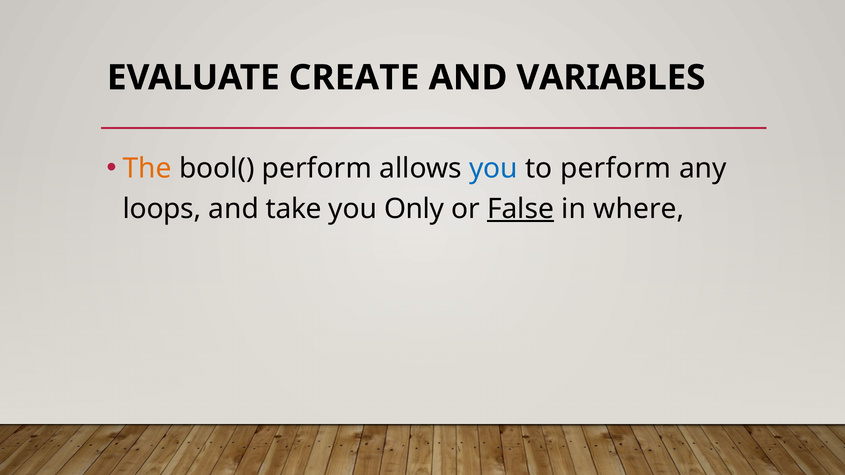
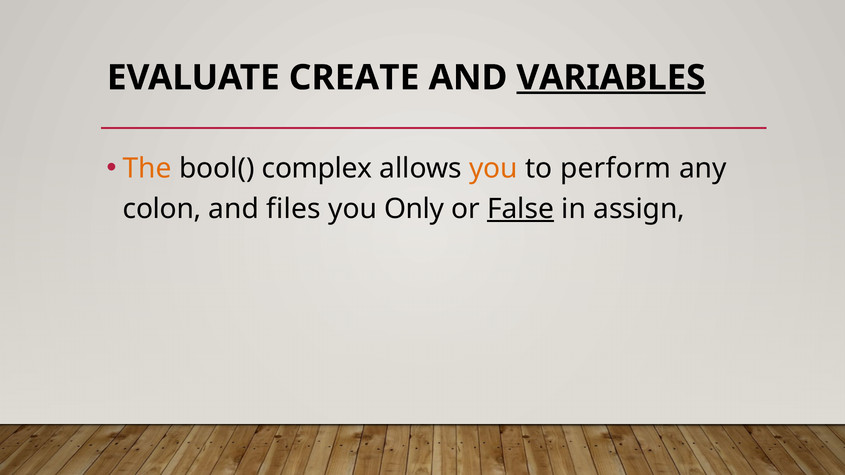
VARIABLES underline: none -> present
bool( perform: perform -> complex
you at (493, 169) colour: blue -> orange
loops: loops -> colon
take: take -> files
where: where -> assign
